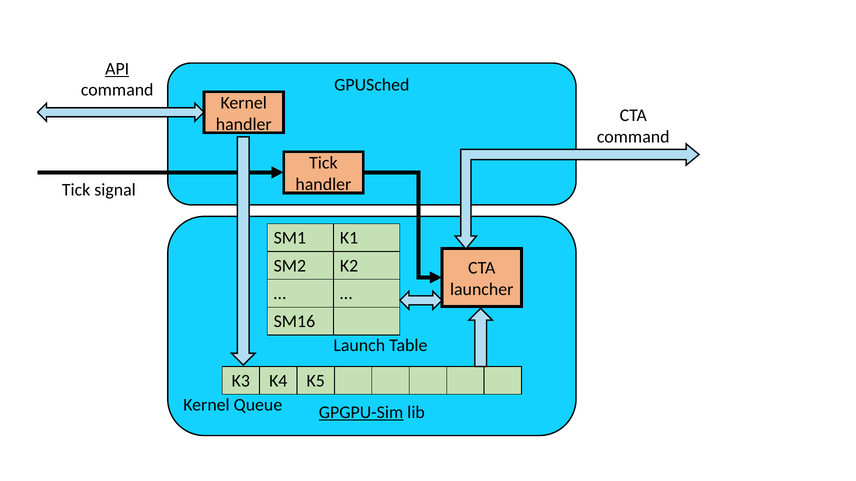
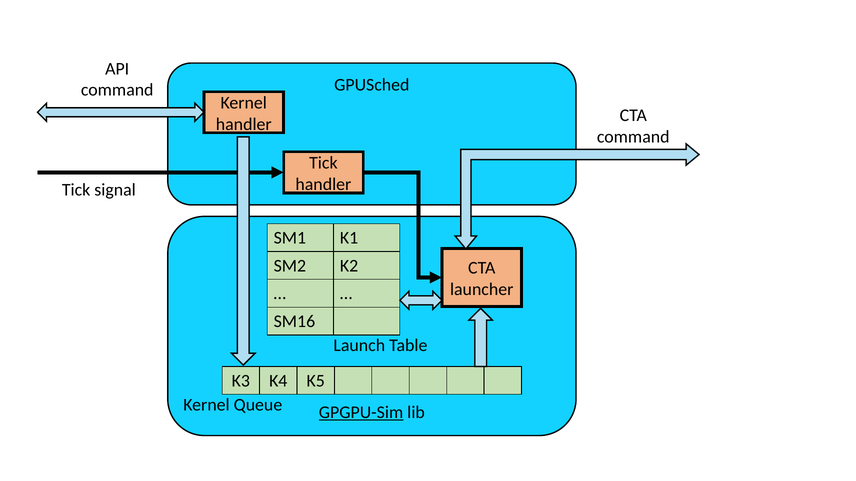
API underline: present -> none
